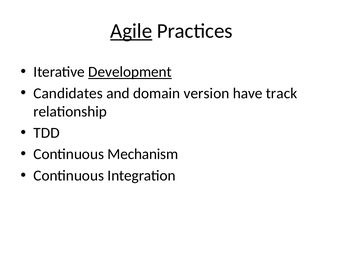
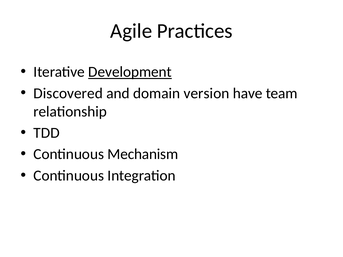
Agile underline: present -> none
Candidates: Candidates -> Discovered
track: track -> team
